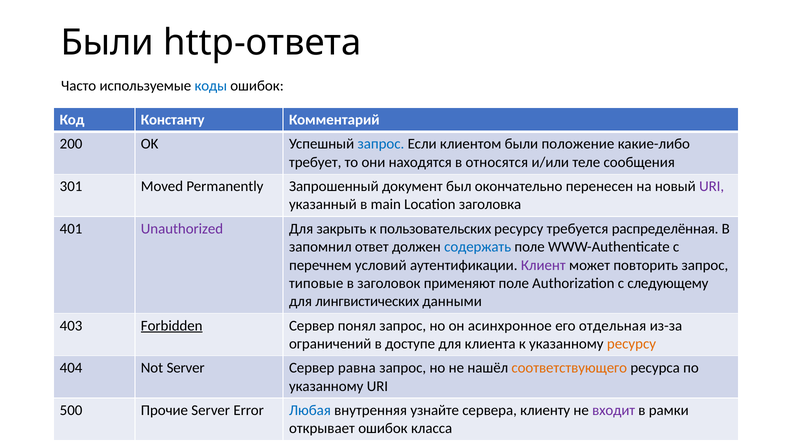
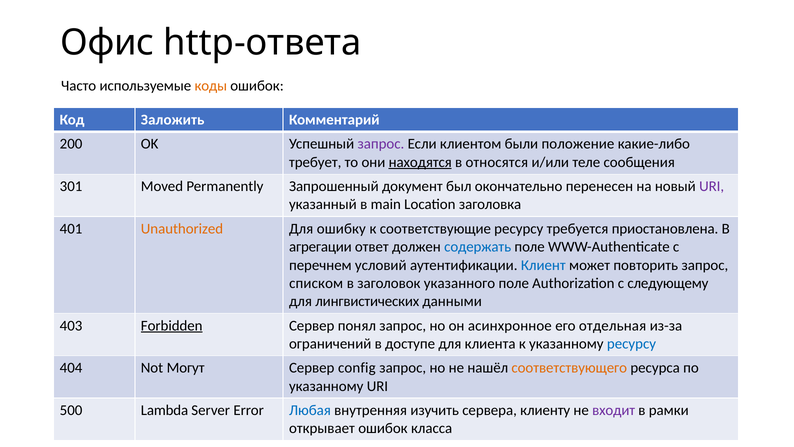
Были at (107, 43): Были -> Офис
коды colour: blue -> orange
Константу: Константу -> Заложить
запрос at (381, 144) colour: blue -> purple
находятся underline: none -> present
Unauthorized colour: purple -> orange
закрыть: закрыть -> ошибку
пользовательских: пользовательских -> соответствующие
распределённая: распределённая -> приостановлена
запомнил: запомнил -> агрегации
Клиент colour: purple -> blue
типовые: типовые -> списком
применяют: применяют -> указанного
ресурсу at (631, 344) colour: orange -> blue
Not Server: Server -> Могут
равна: равна -> config
Прочие: Прочие -> Lambda
узнайте: узнайте -> изучить
